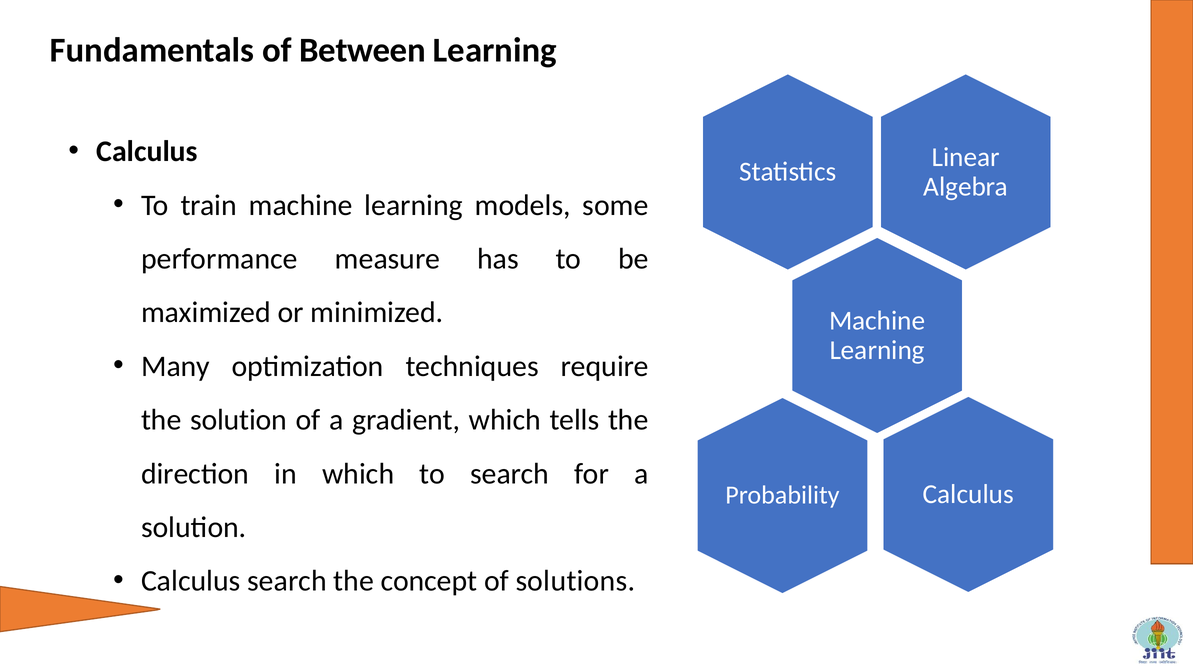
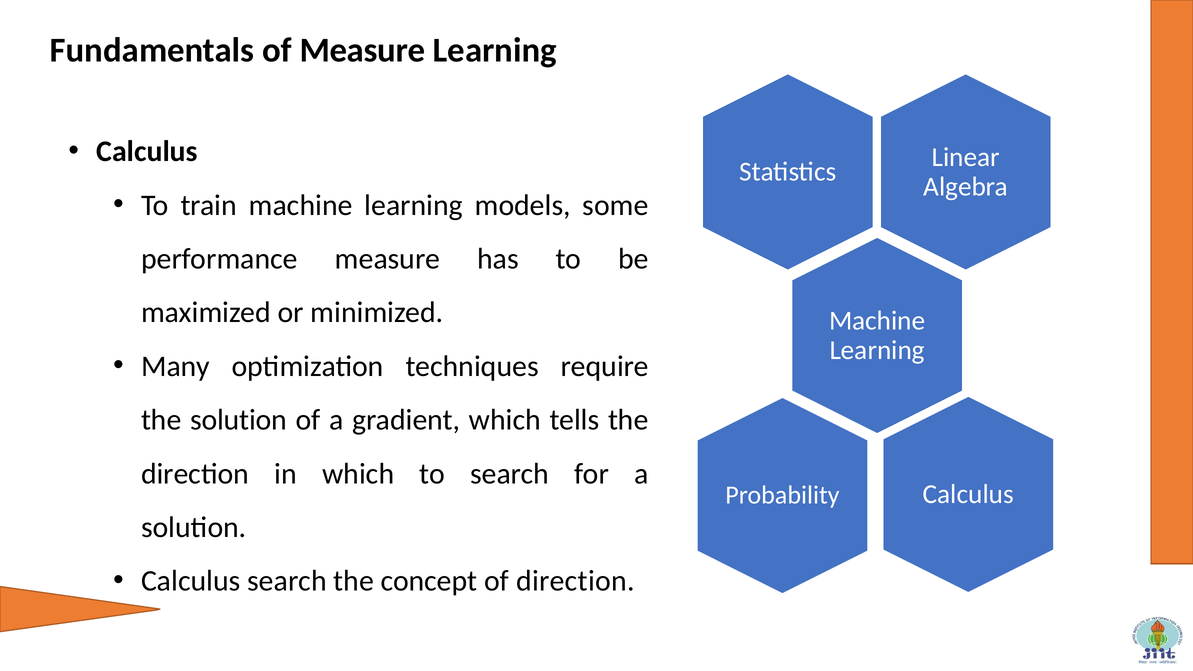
of Between: Between -> Measure
of solutions: solutions -> direction
